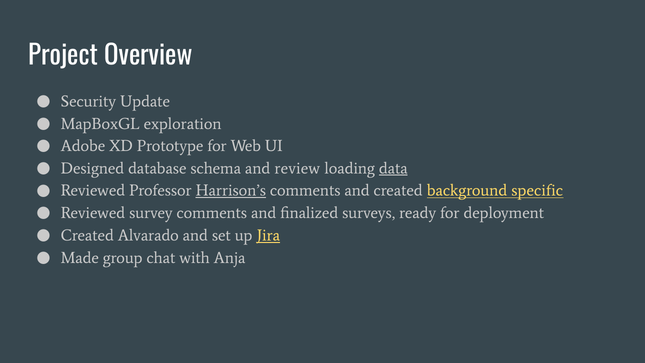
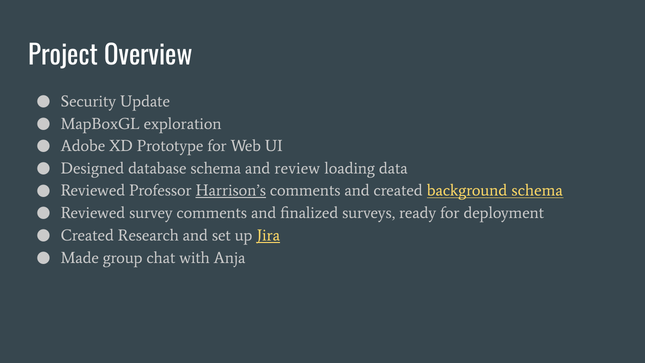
data underline: present -> none
background specific: specific -> schema
Alvarado: Alvarado -> Research
